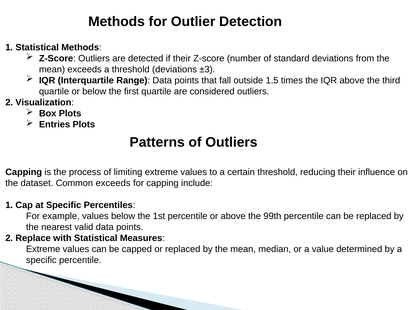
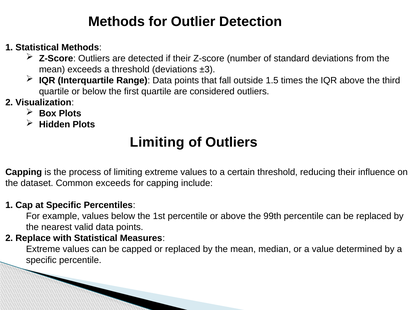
Entries: Entries -> Hidden
Patterns at (157, 142): Patterns -> Limiting
